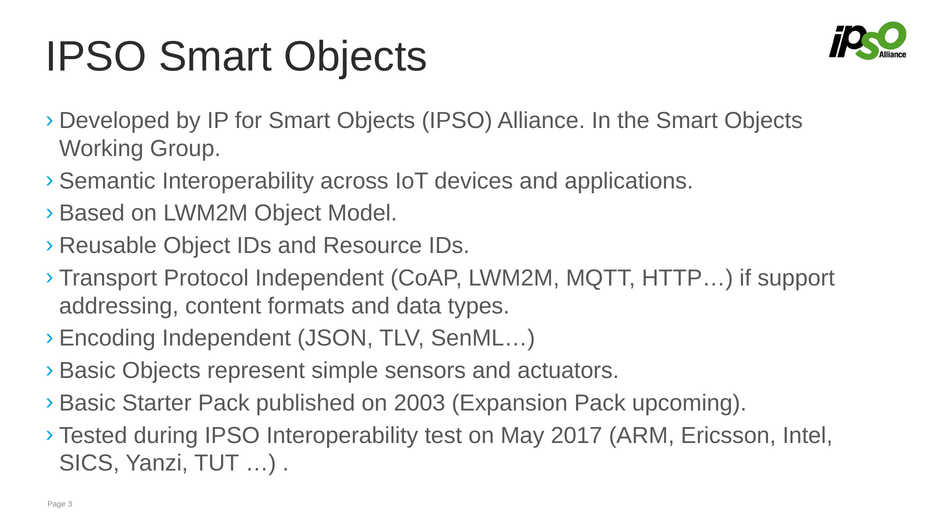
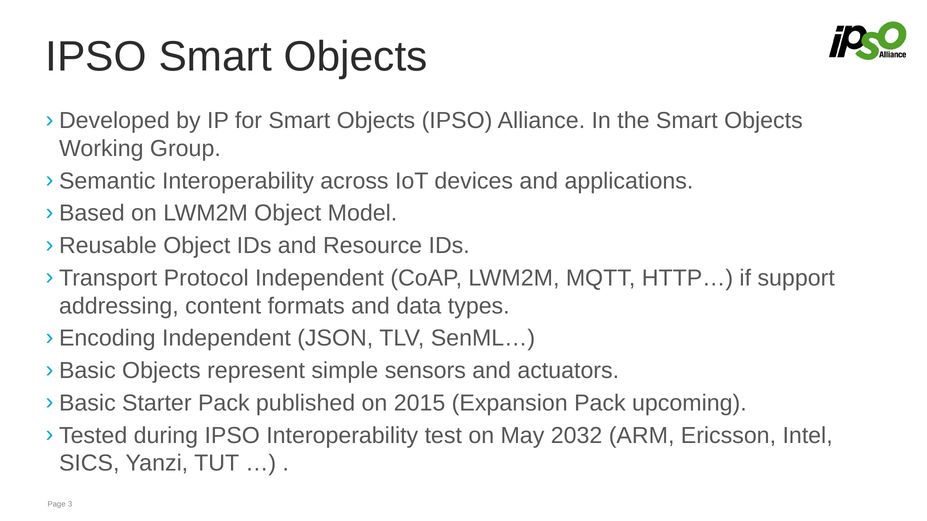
2003: 2003 -> 2015
2017: 2017 -> 2032
